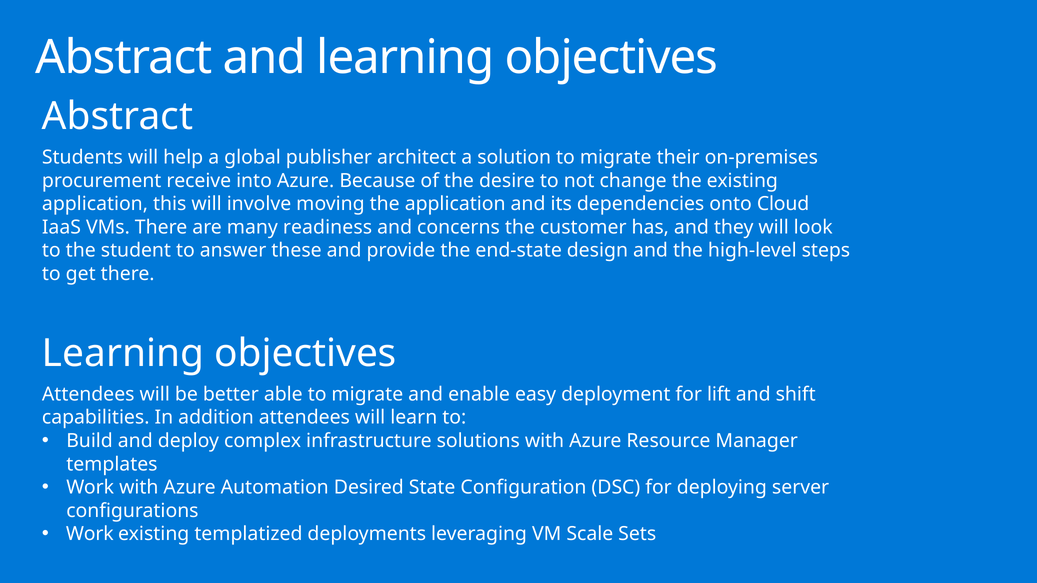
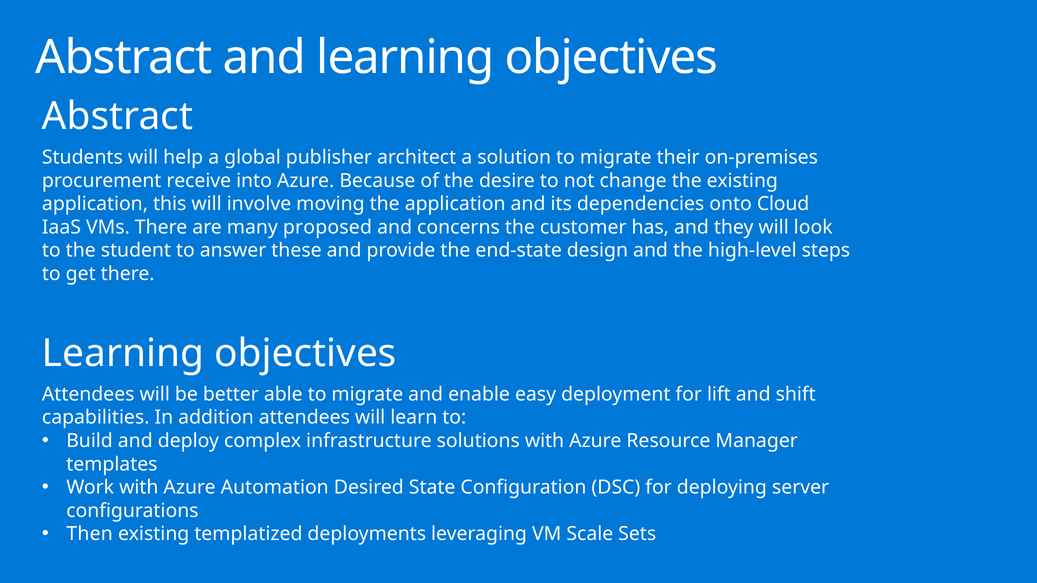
readiness: readiness -> proposed
Work at (90, 534): Work -> Then
